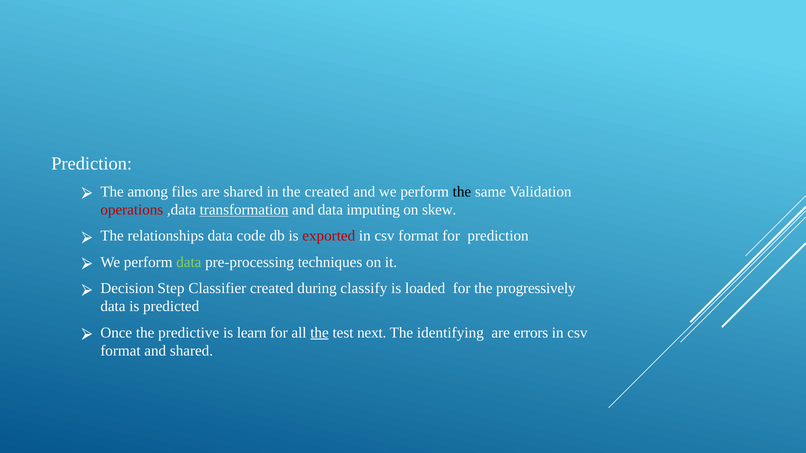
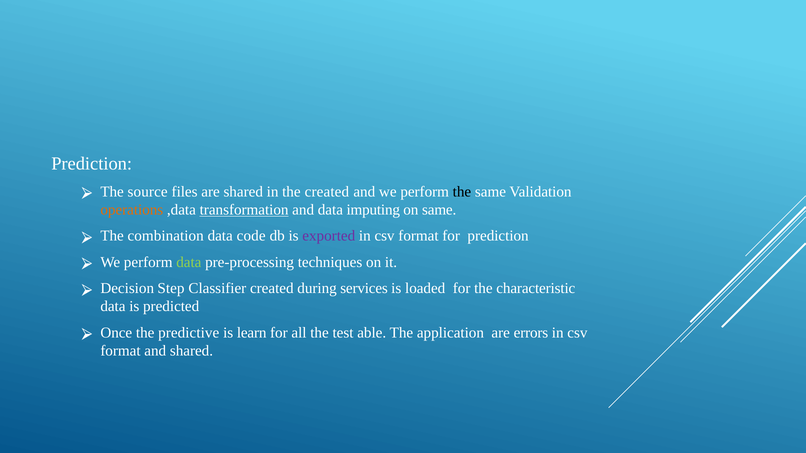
among: among -> source
operations colour: red -> orange
on skew: skew -> same
relationships: relationships -> combination
exported colour: red -> purple
classify: classify -> services
progressively: progressively -> characteristic
the at (320, 333) underline: present -> none
next: next -> able
identifying: identifying -> application
